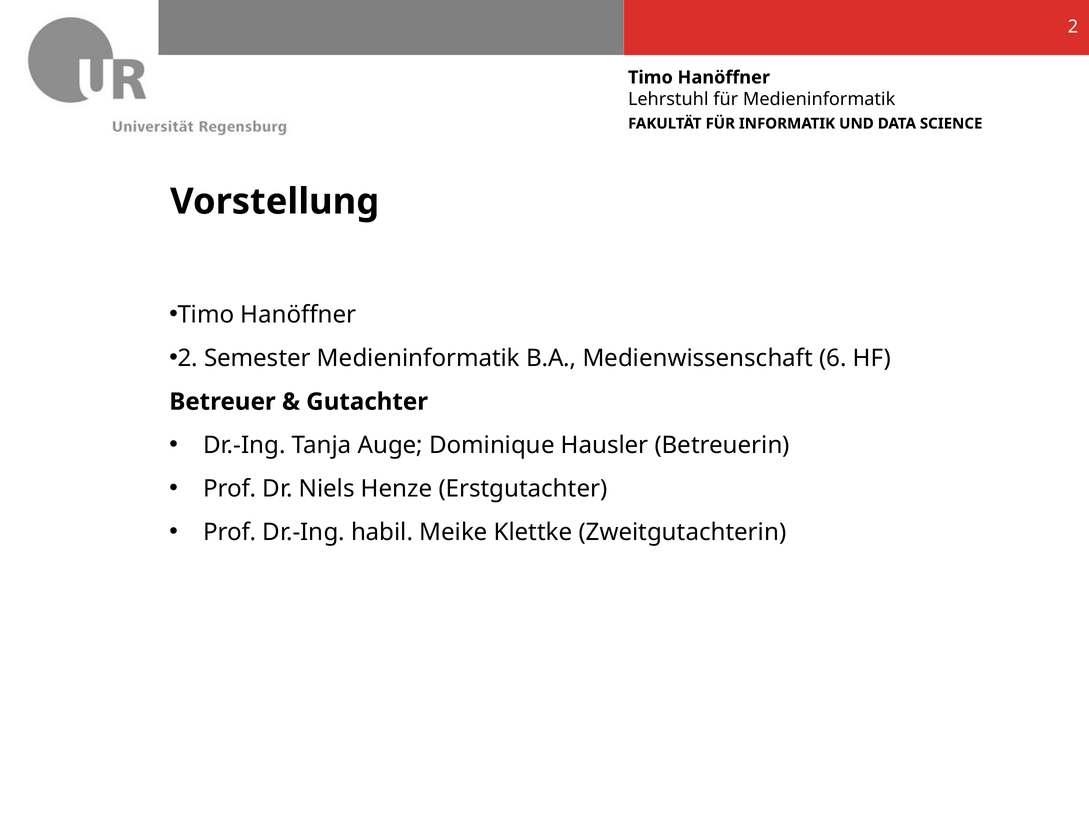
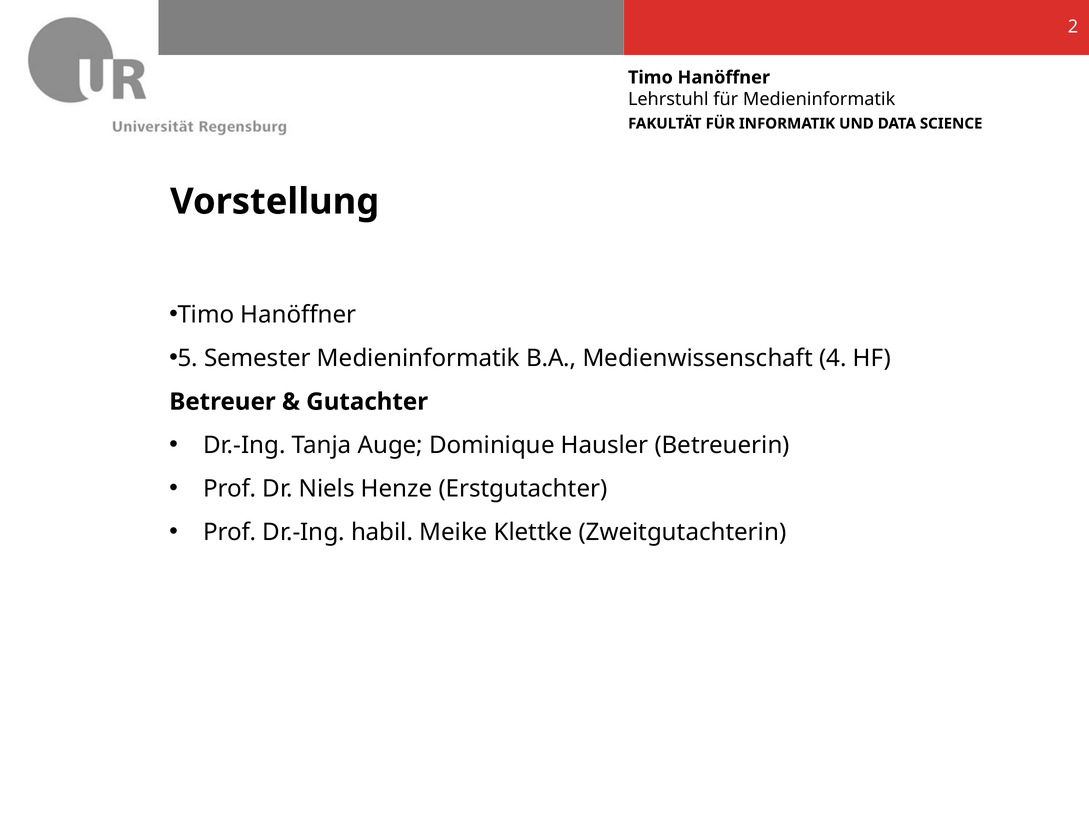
2 at (188, 358): 2 -> 5
6: 6 -> 4
